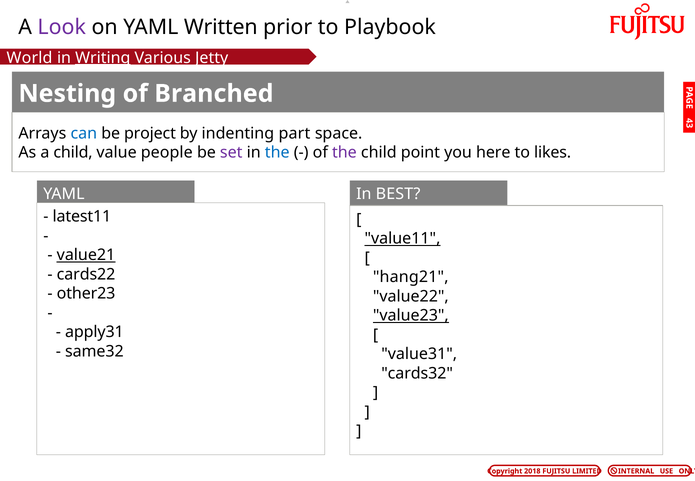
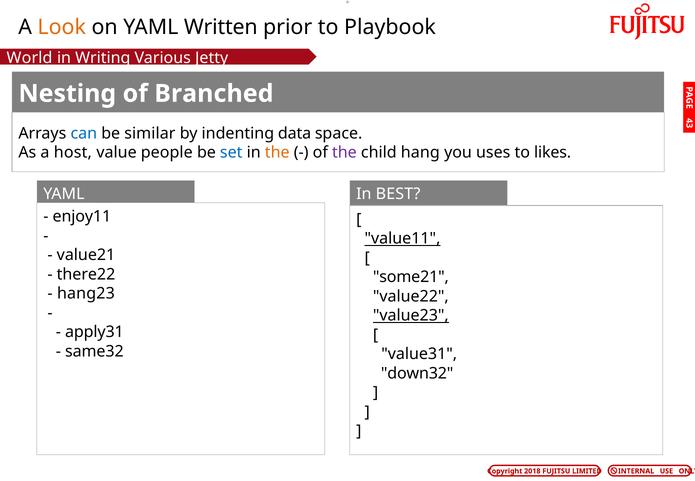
Look colour: purple -> orange
Writing underline: present -> none
project: project -> similar
part: part -> data
a child: child -> host
set colour: purple -> blue
the at (277, 153) colour: blue -> orange
point: point -> hang
here: here -> uses
latest11: latest11 -> enjoy11
value21 underline: present -> none
cards22: cards22 -> there22
hang21: hang21 -> some21
other23: other23 -> hang23
cards32: cards32 -> down32
